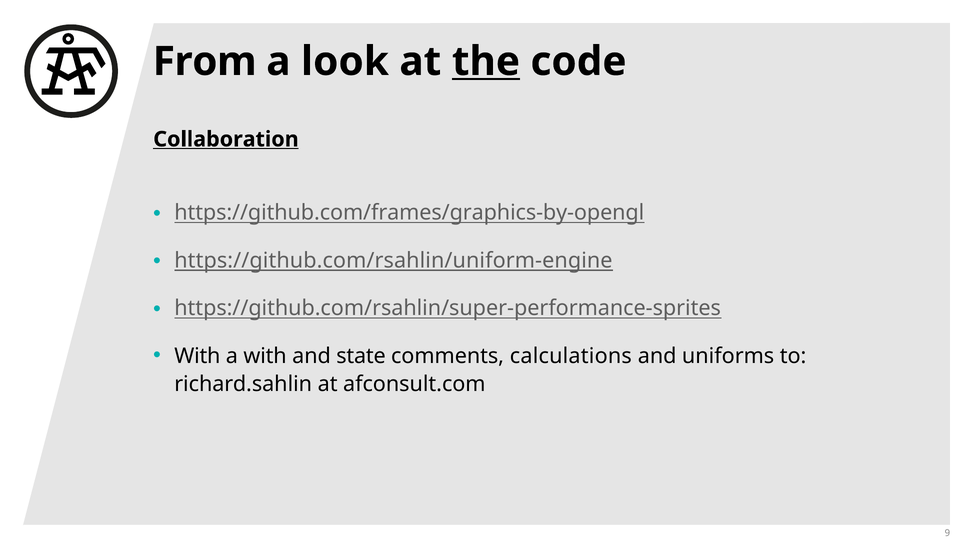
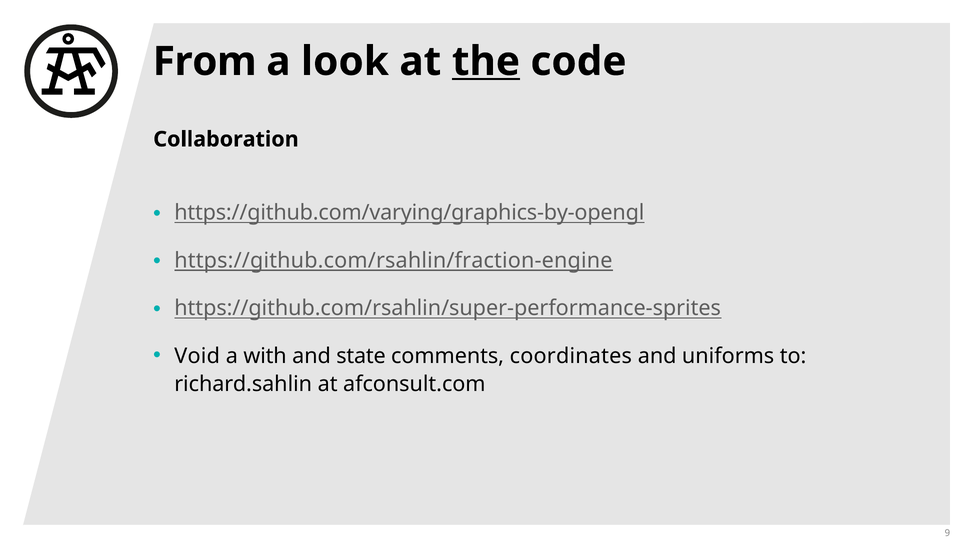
Collaboration underline: present -> none
https://github.com/frames/graphics-by-opengl: https://github.com/frames/graphics-by-opengl -> https://github.com/varying/graphics-by-opengl
https://github.com/rsahlin/uniform-engine: https://github.com/rsahlin/uniform-engine -> https://github.com/rsahlin/fraction-engine
With at (197, 356): With -> Void
calculations: calculations -> coordinates
